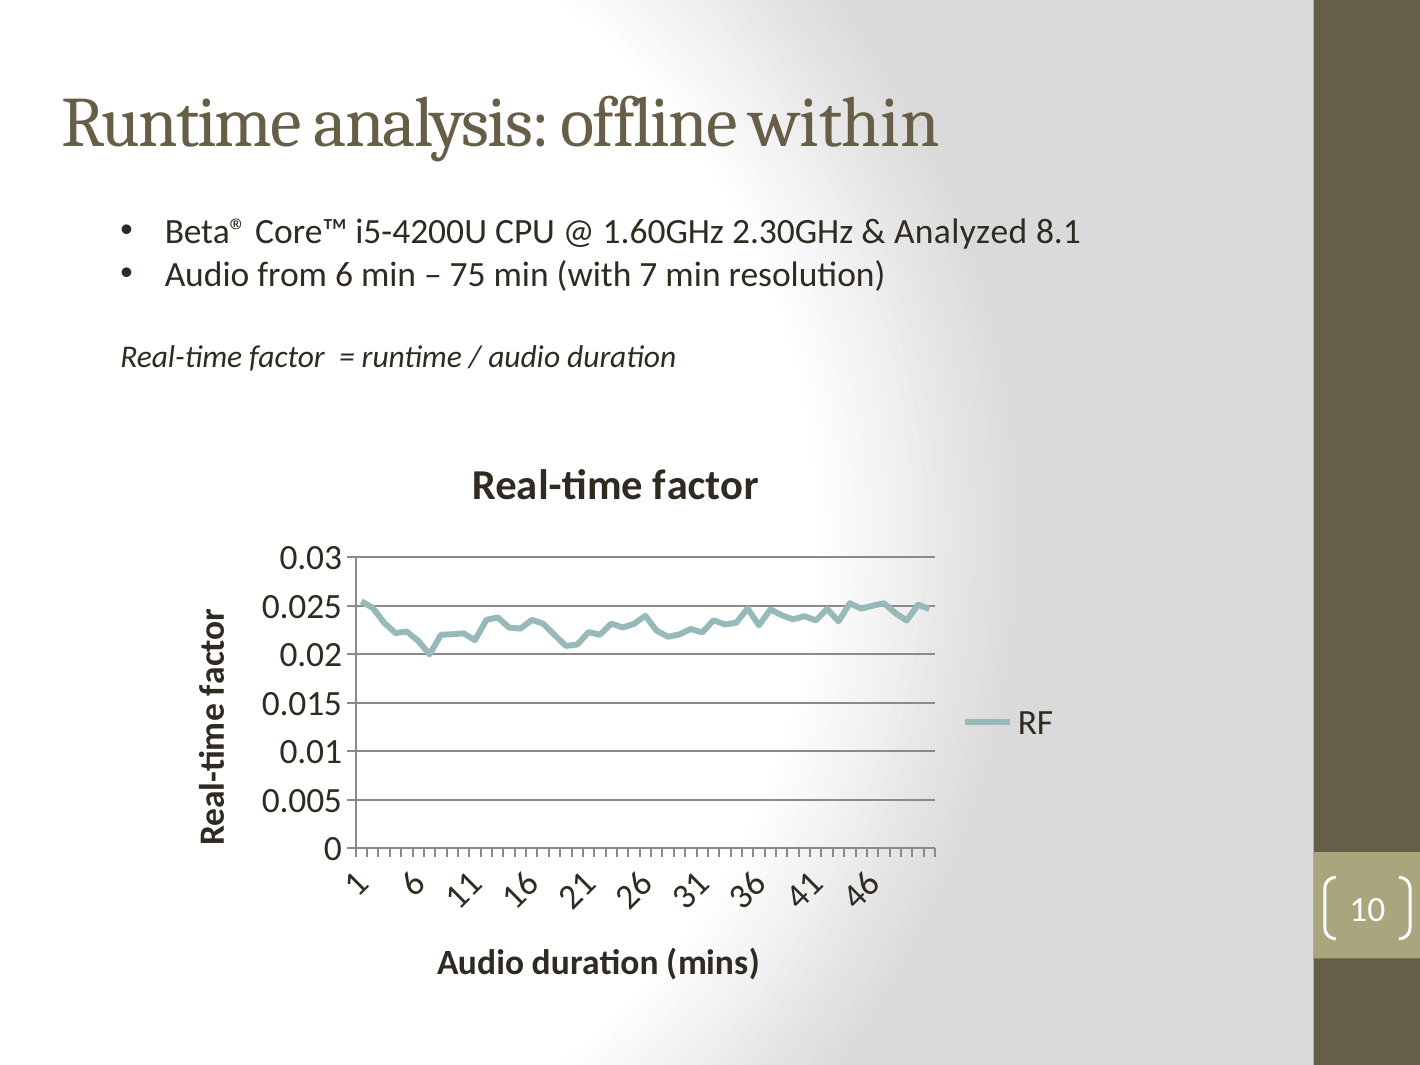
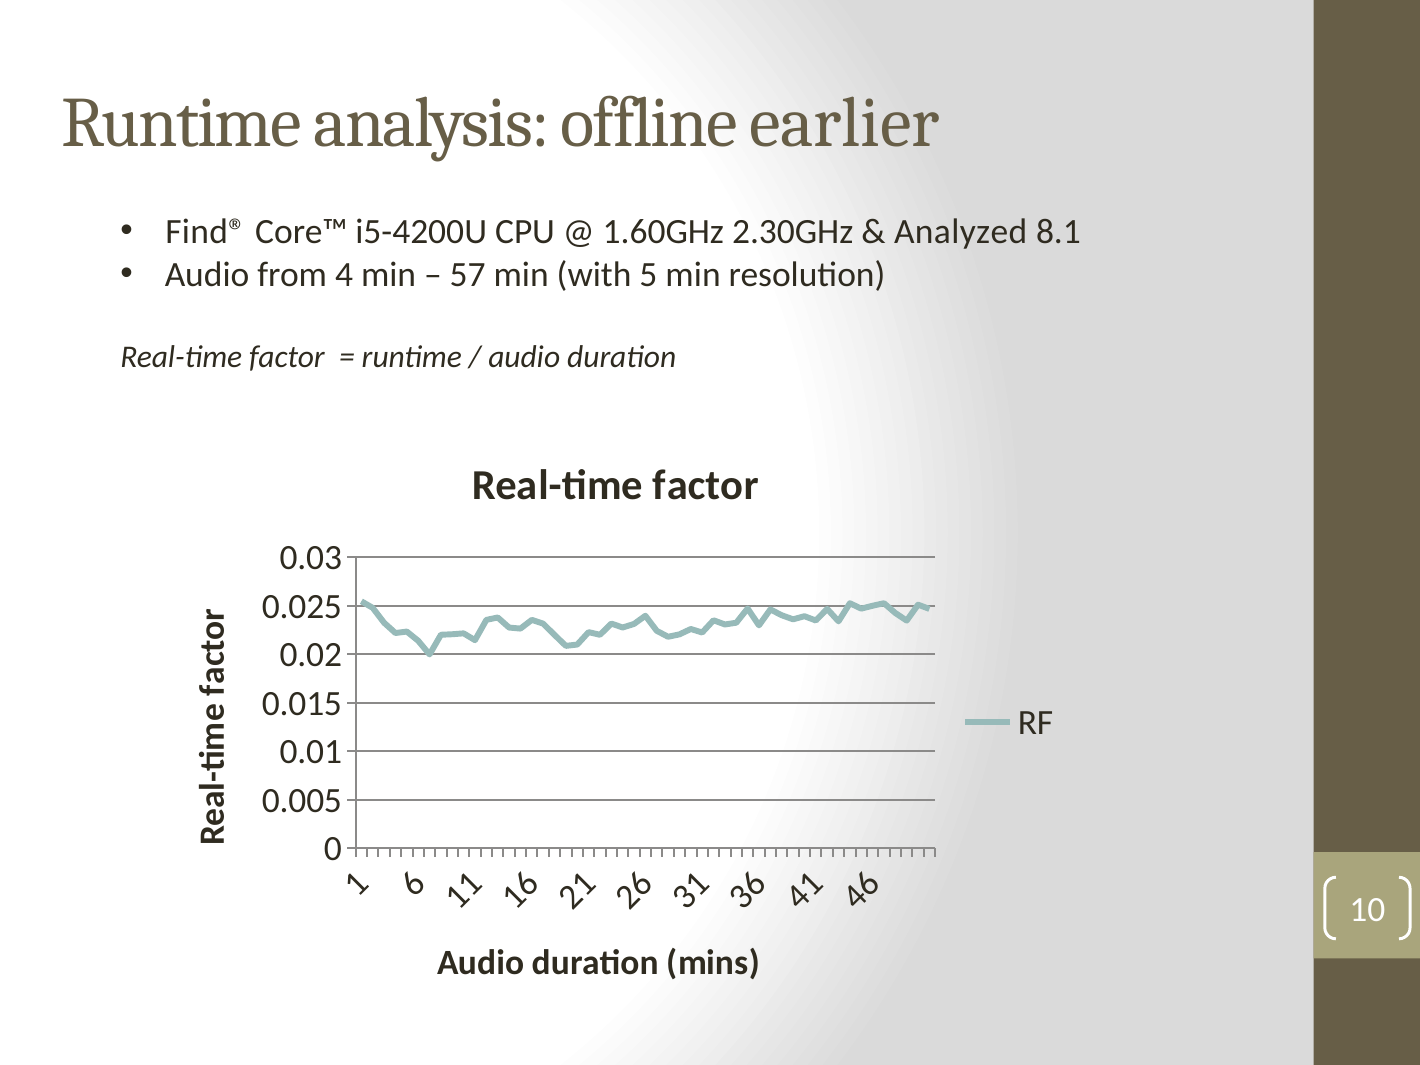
within: within -> earlier
Beta®: Beta® -> Find®
from 6: 6 -> 4
75: 75 -> 57
7: 7 -> 5
